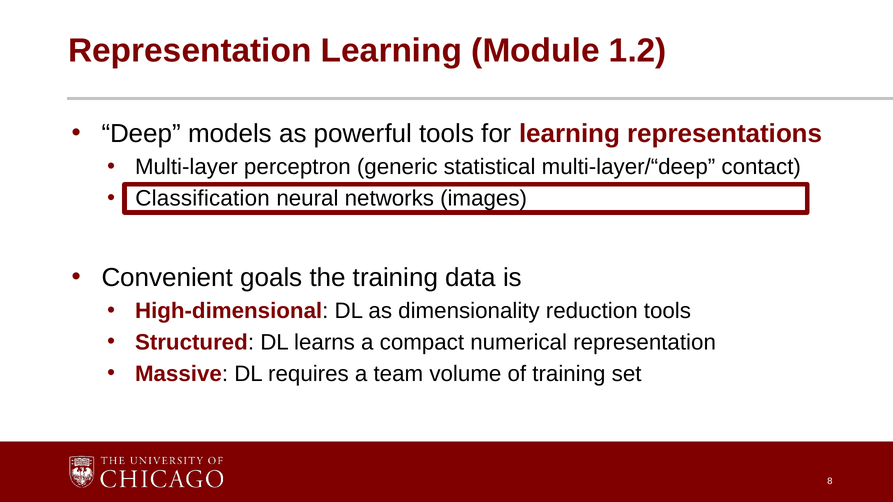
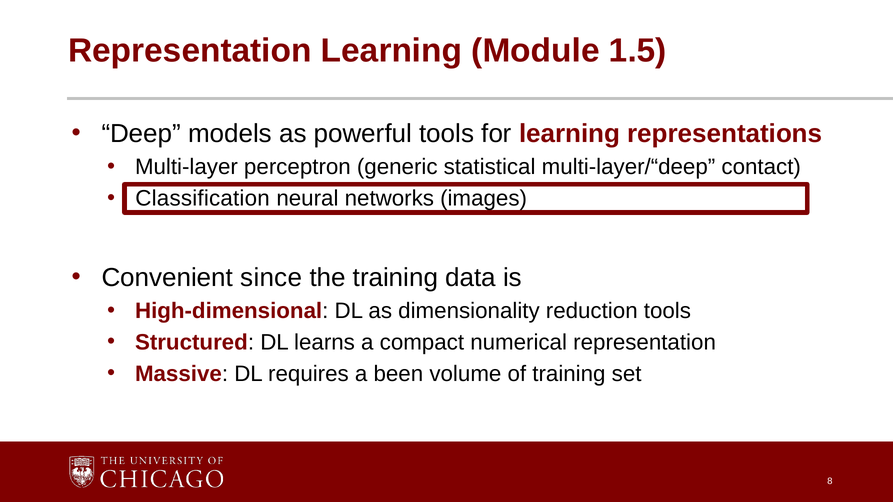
1.2: 1.2 -> 1.5
goals: goals -> since
team: team -> been
